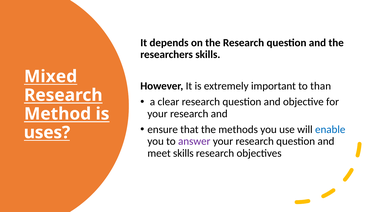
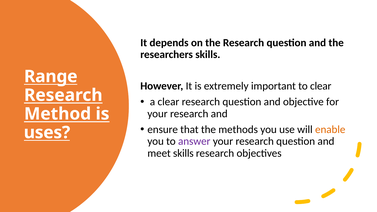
Mixed: Mixed -> Range
to than: than -> clear
enable colour: blue -> orange
